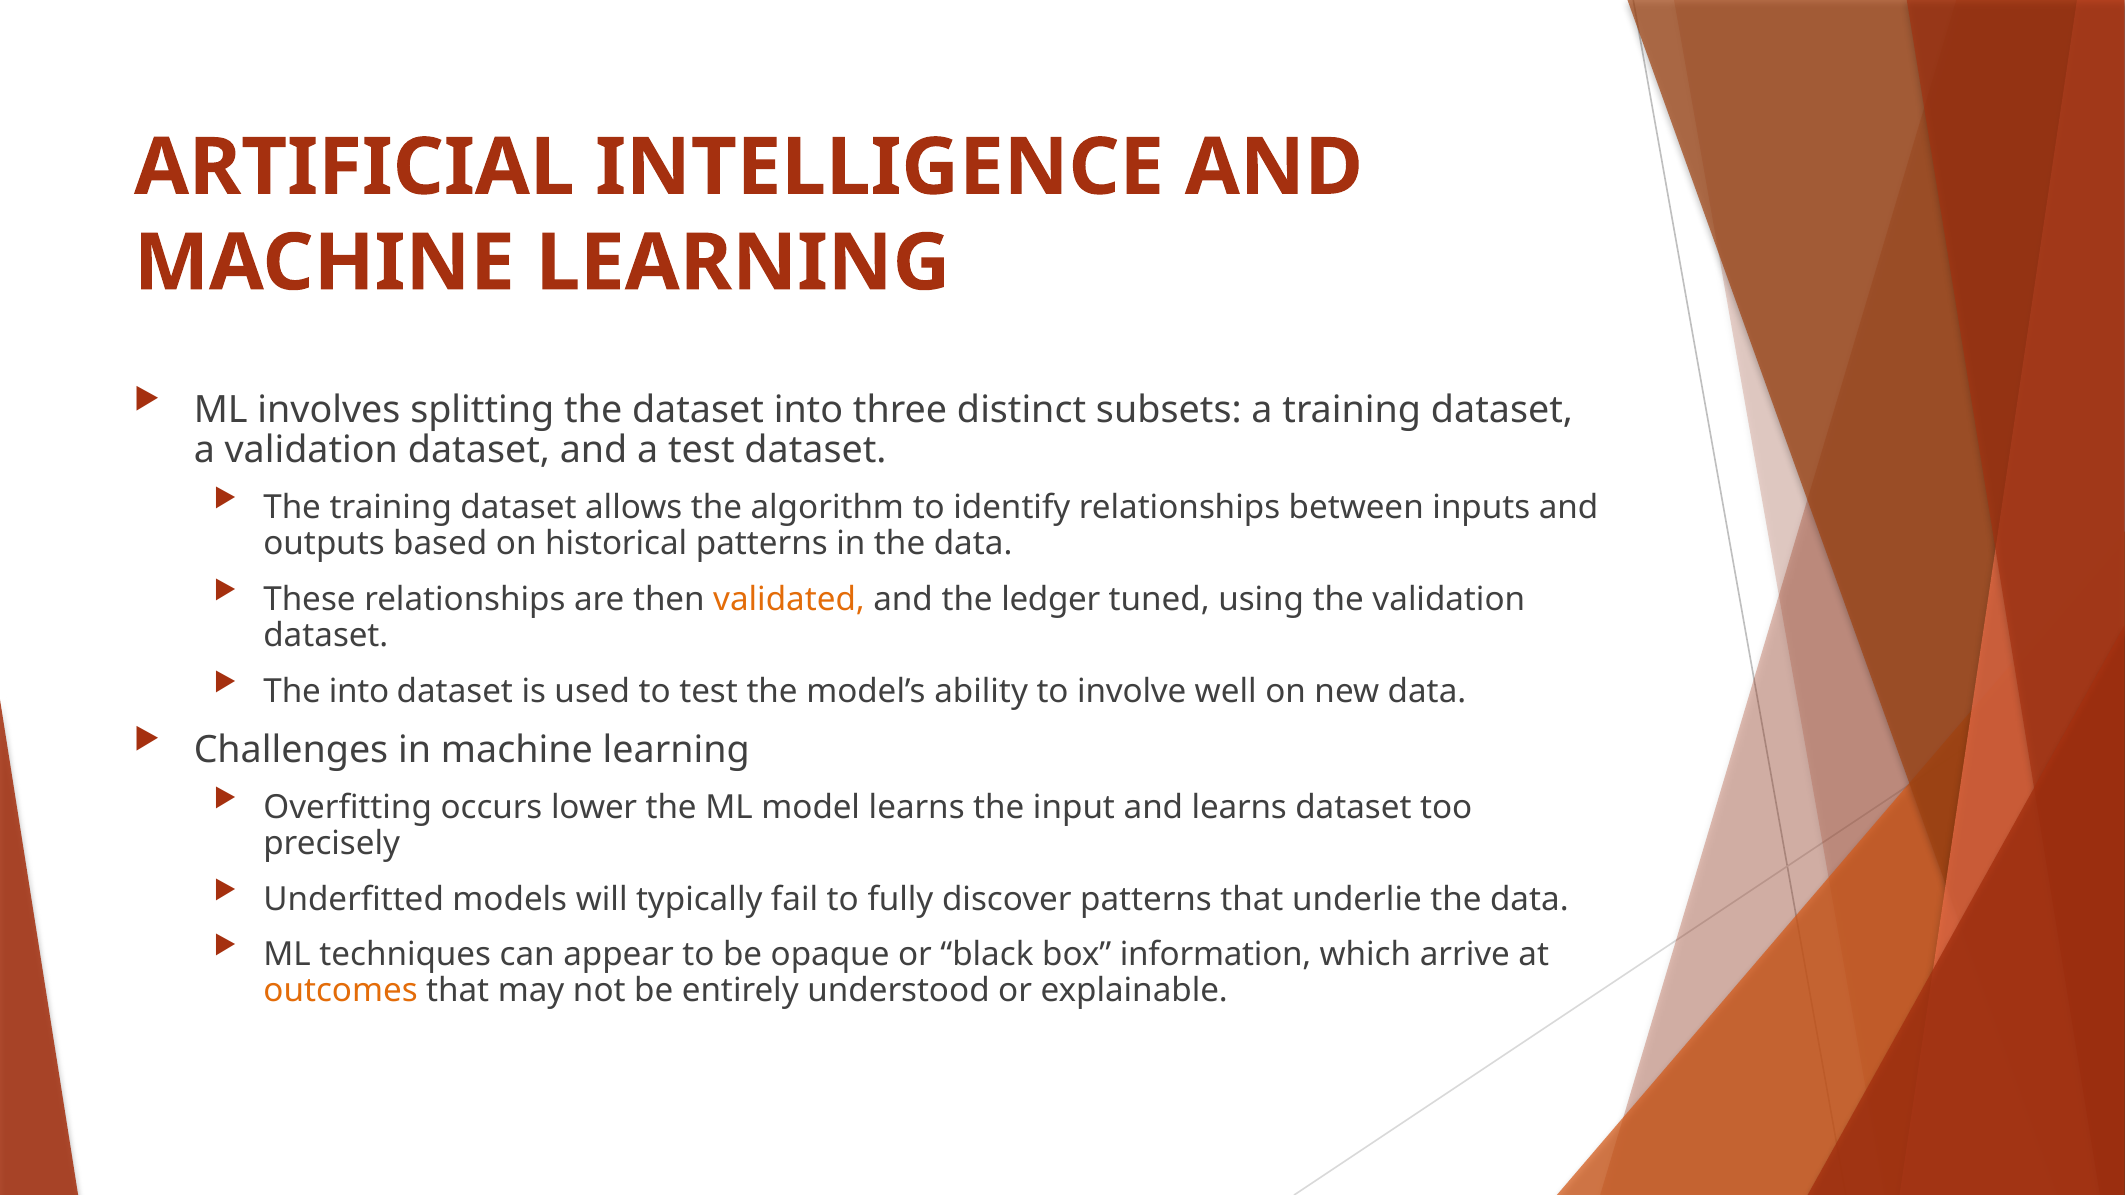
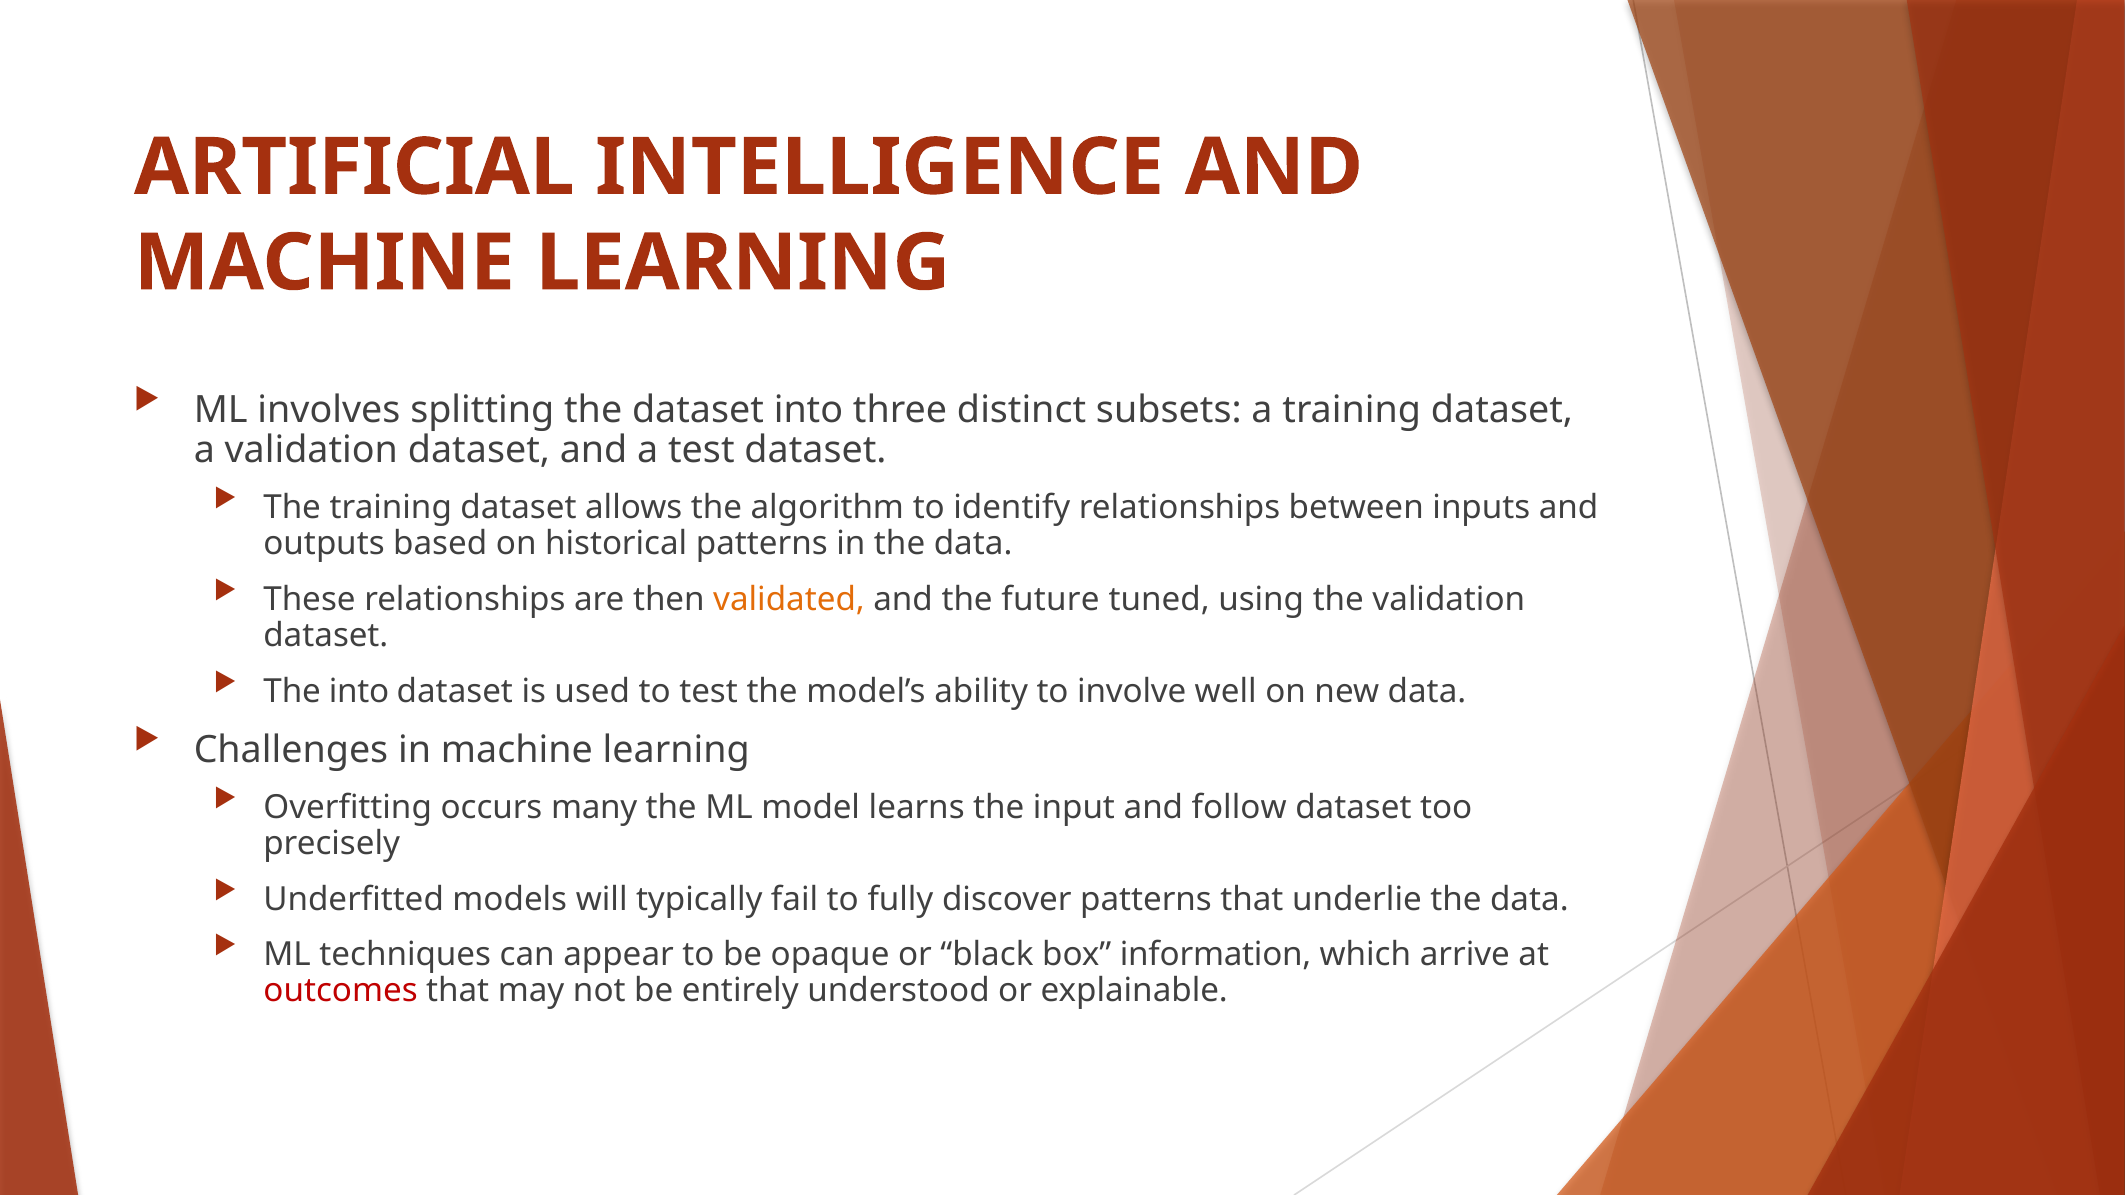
ledger: ledger -> future
lower: lower -> many
and learns: learns -> follow
outcomes colour: orange -> red
